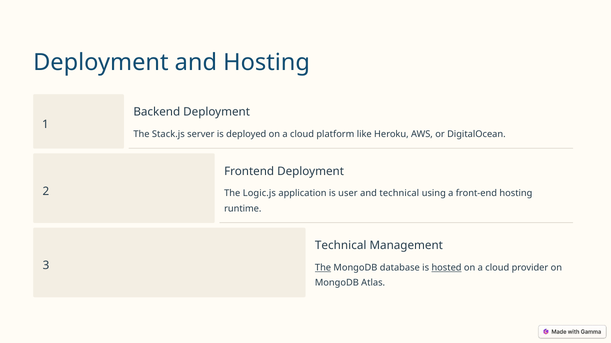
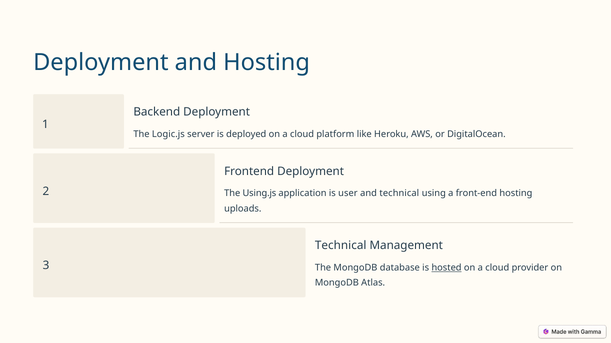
Stack.js: Stack.js -> Logic.js
Logic.js: Logic.js -> Using.js
runtime: runtime -> uploads
The at (323, 268) underline: present -> none
